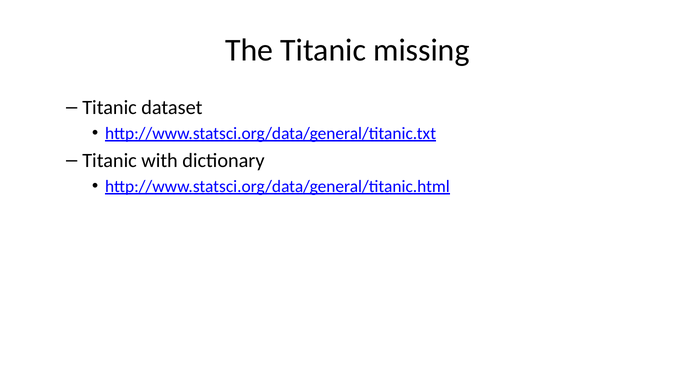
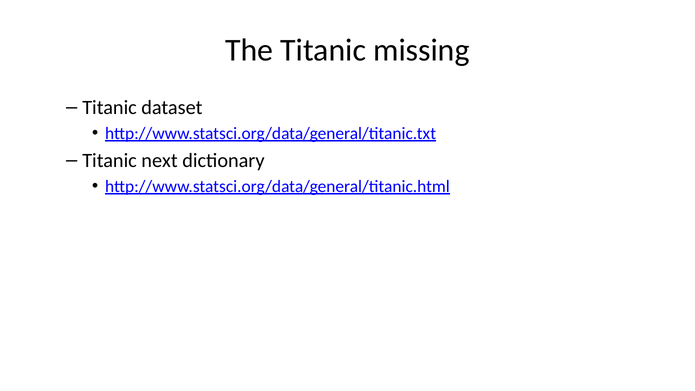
with: with -> next
